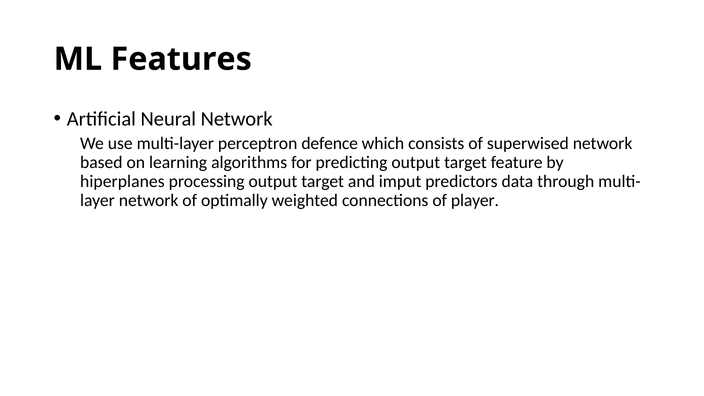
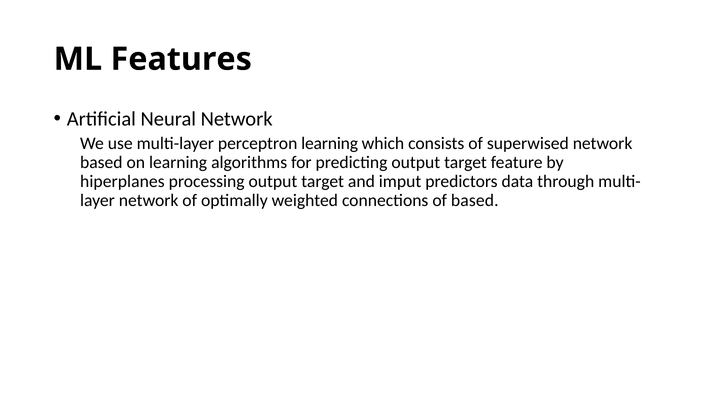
perceptron defence: defence -> learning
of player: player -> based
